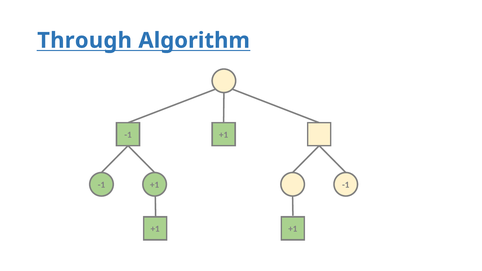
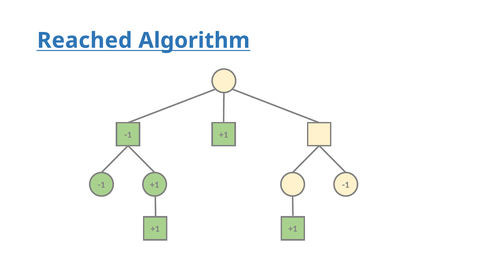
Through: Through -> Reached
